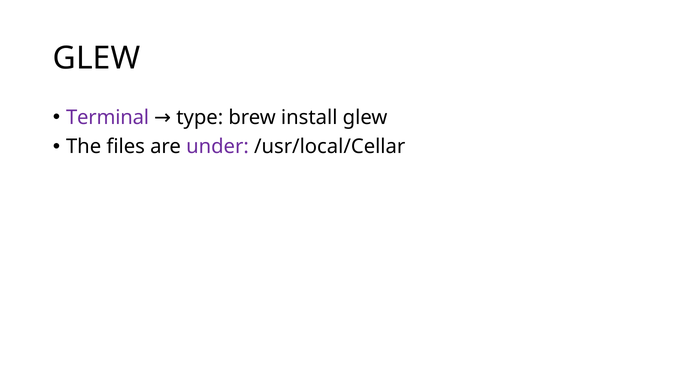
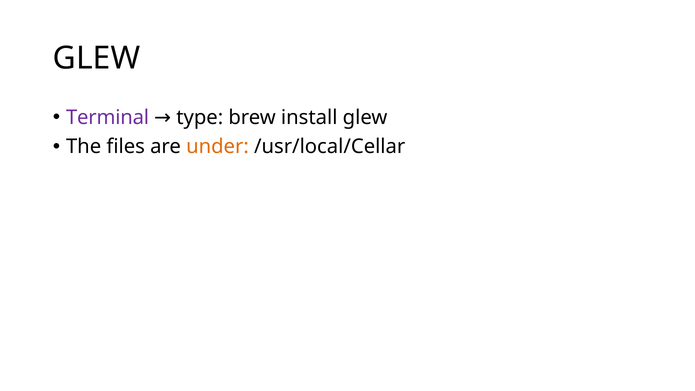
under colour: purple -> orange
